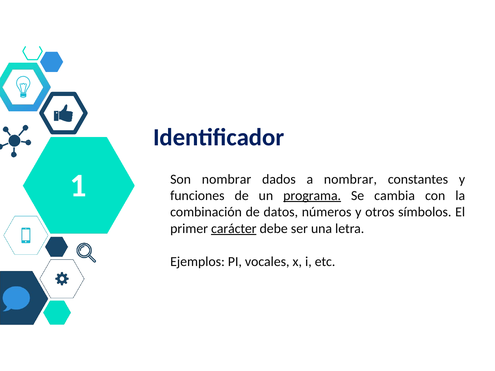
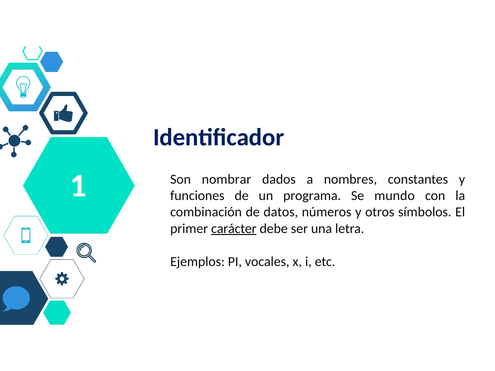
a nombrar: nombrar -> nombres
programa underline: present -> none
cambia: cambia -> mundo
